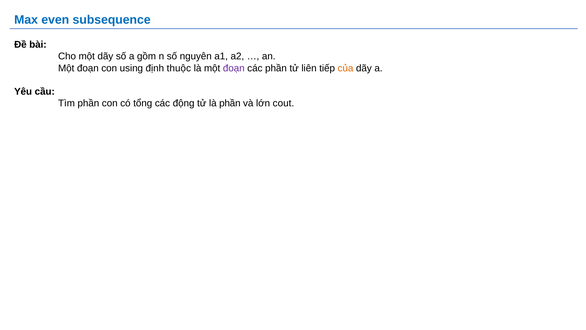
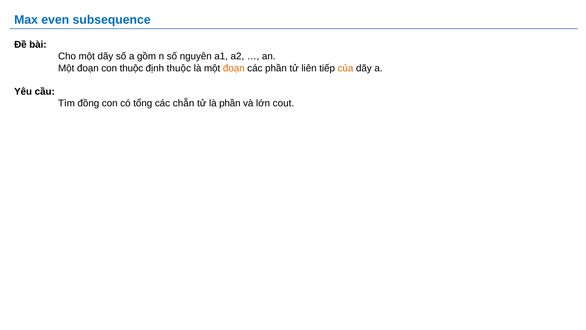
con using: using -> thuộc
đoạn at (234, 68) colour: purple -> orange
Tìm phần: phần -> đồng
động: động -> chẵn
